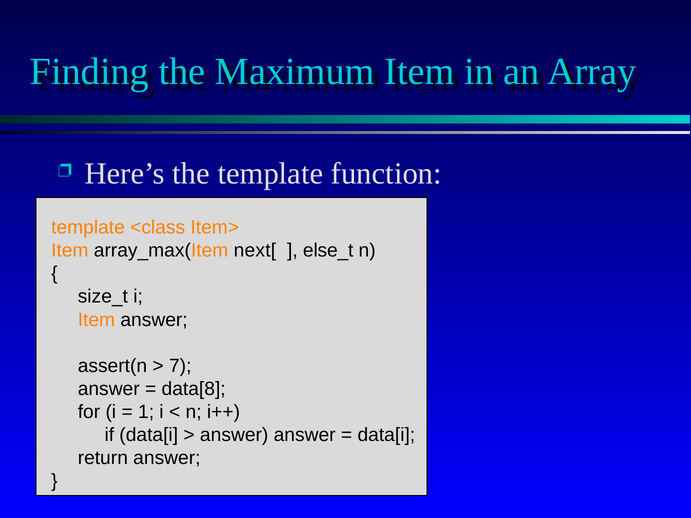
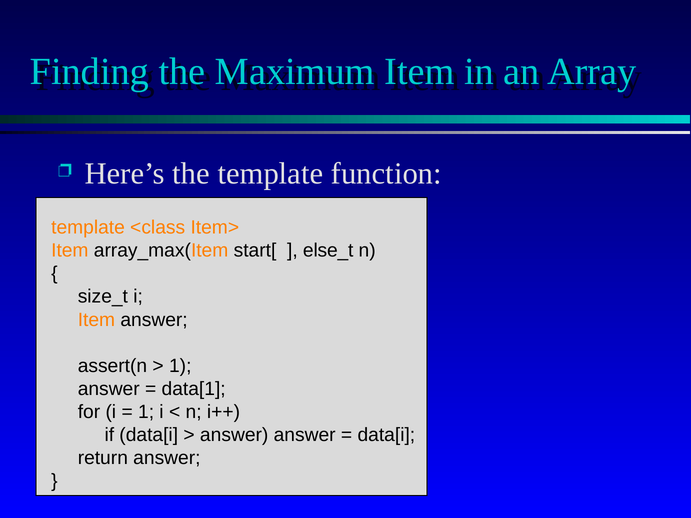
next[: next[ -> start[
7 at (180, 366): 7 -> 1
data[8: data[8 -> data[1
